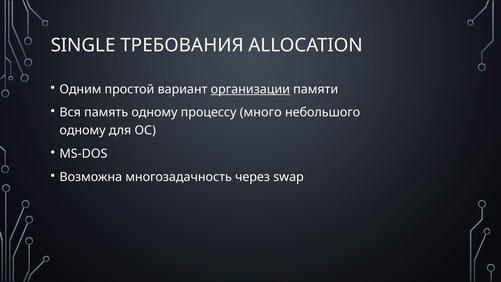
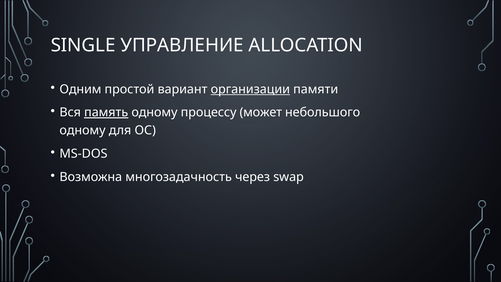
ТРЕБОВАНИЯ: ТРЕБОВАНИЯ -> УПРАВЛЕНИЕ
память underline: none -> present
много: много -> может
